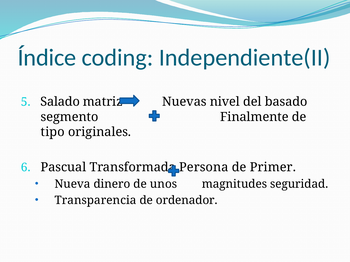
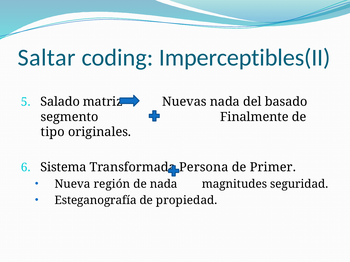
Índice: Índice -> Saltar
Independiente(II: Independiente(II -> Imperceptibles(II
Nuevas nivel: nivel -> nada
Pascual: Pascual -> Sistema
dinero: dinero -> región
de unos: unos -> nada
Transparencia: Transparencia -> Esteganografía
ordenador: ordenador -> propiedad
